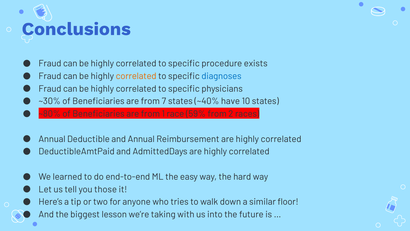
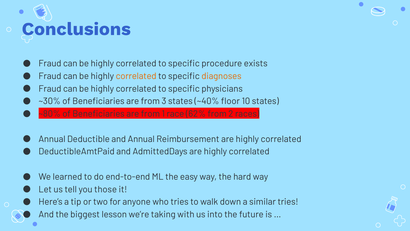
diagnoses colour: blue -> orange
7: 7 -> 3
have: have -> floor
59%: 59% -> 62%
similar floor: floor -> tries
